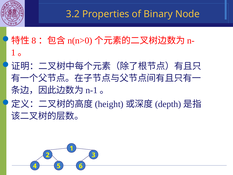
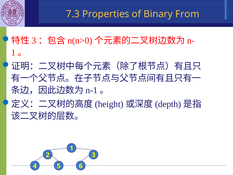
3.2: 3.2 -> 7.3
Node: Node -> From
8 at (34, 40): 8 -> 3
